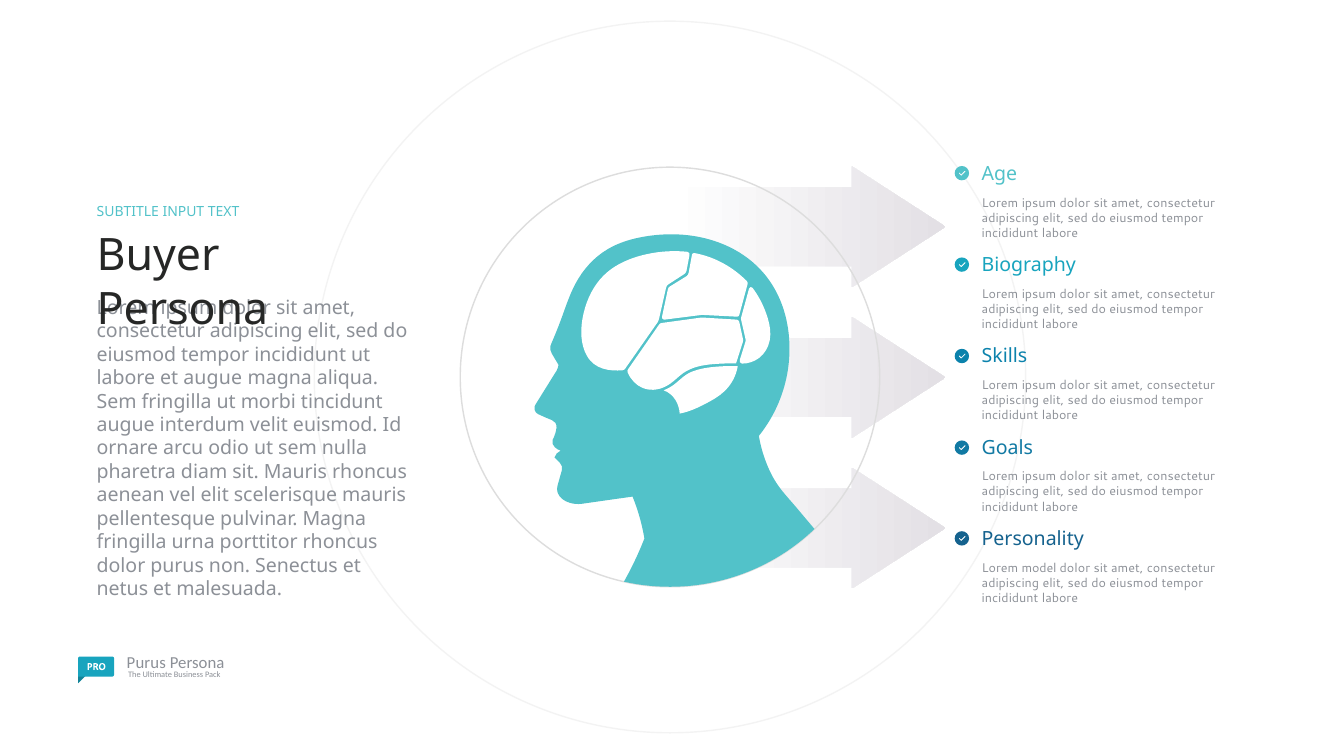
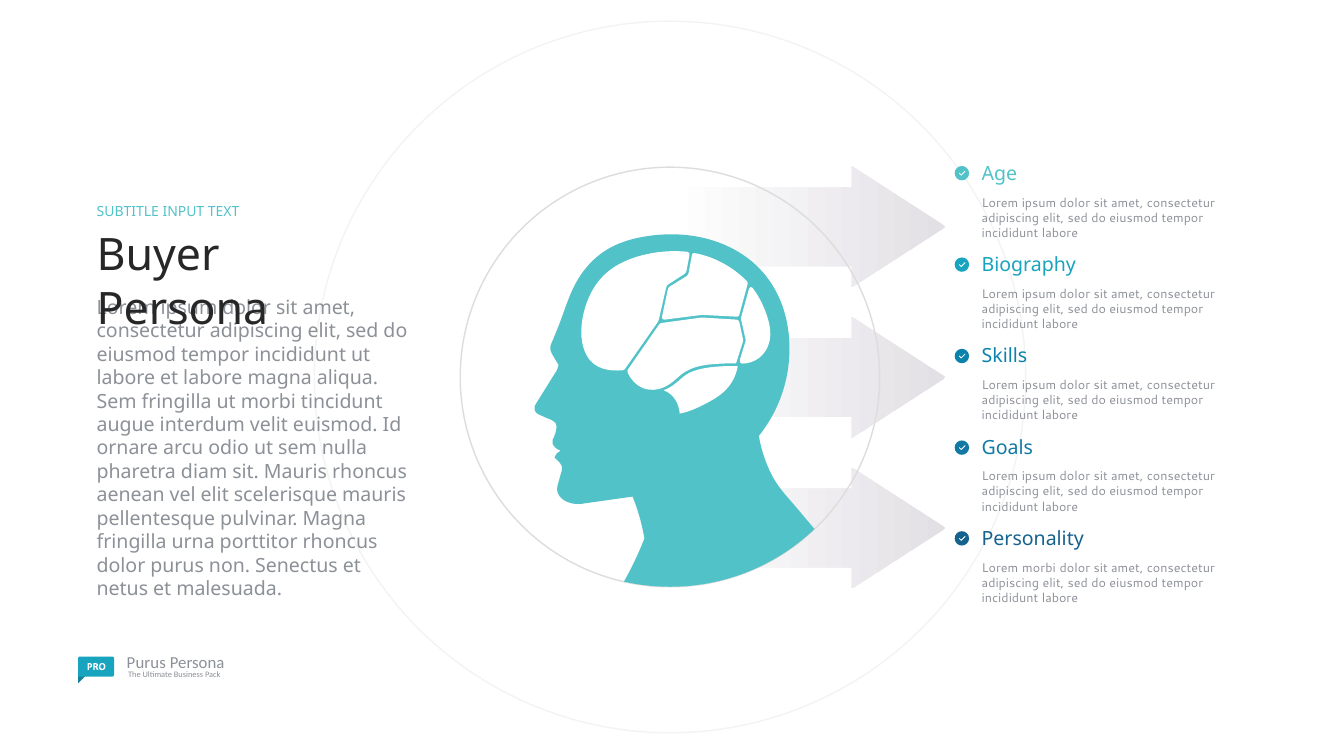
et augue: augue -> labore
Lorem model: model -> morbi
